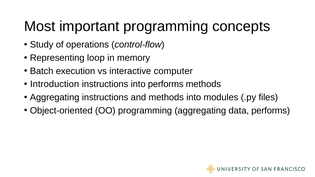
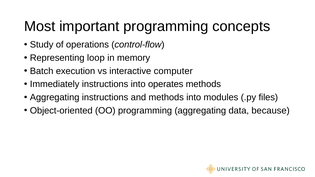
Introduction: Introduction -> Immediately
into performs: performs -> operates
data performs: performs -> because
